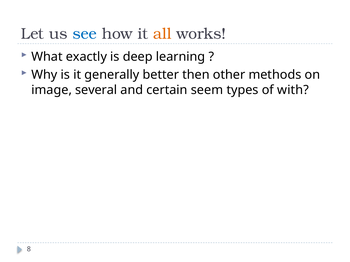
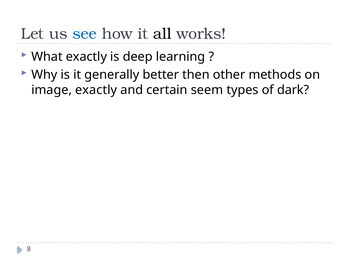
all colour: orange -> black
image several: several -> exactly
with: with -> dark
